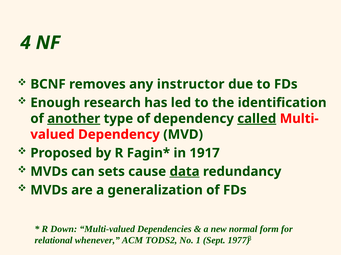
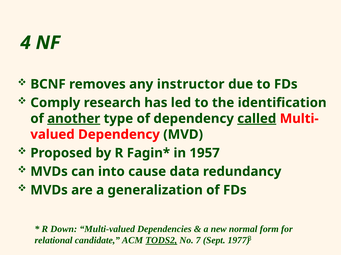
Enough: Enough -> Comply
1917: 1917 -> 1957
sets: sets -> into
data underline: present -> none
whenever: whenever -> candidate
TODS2 underline: none -> present
1: 1 -> 7
